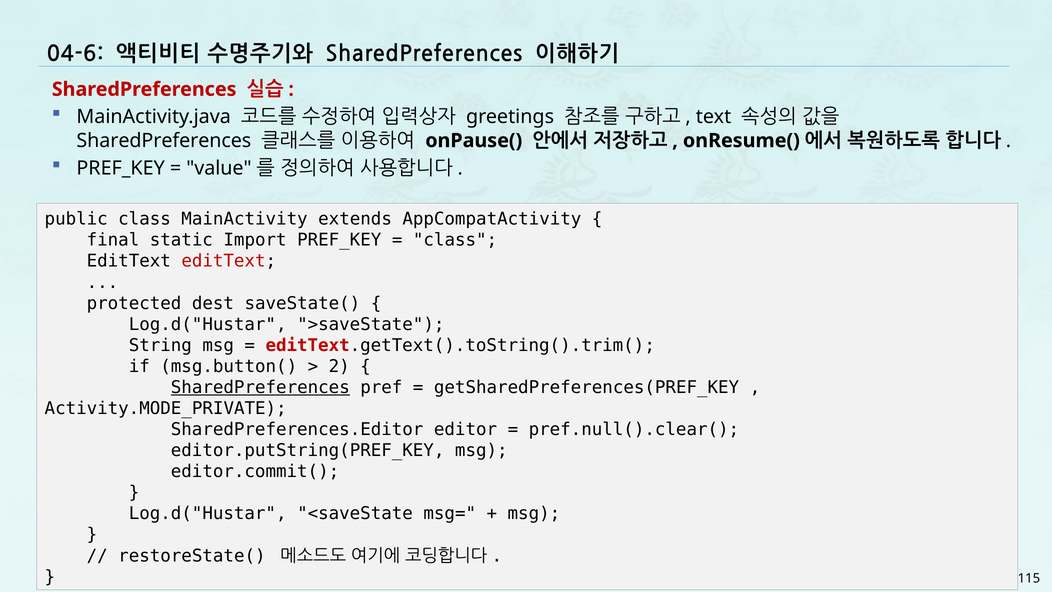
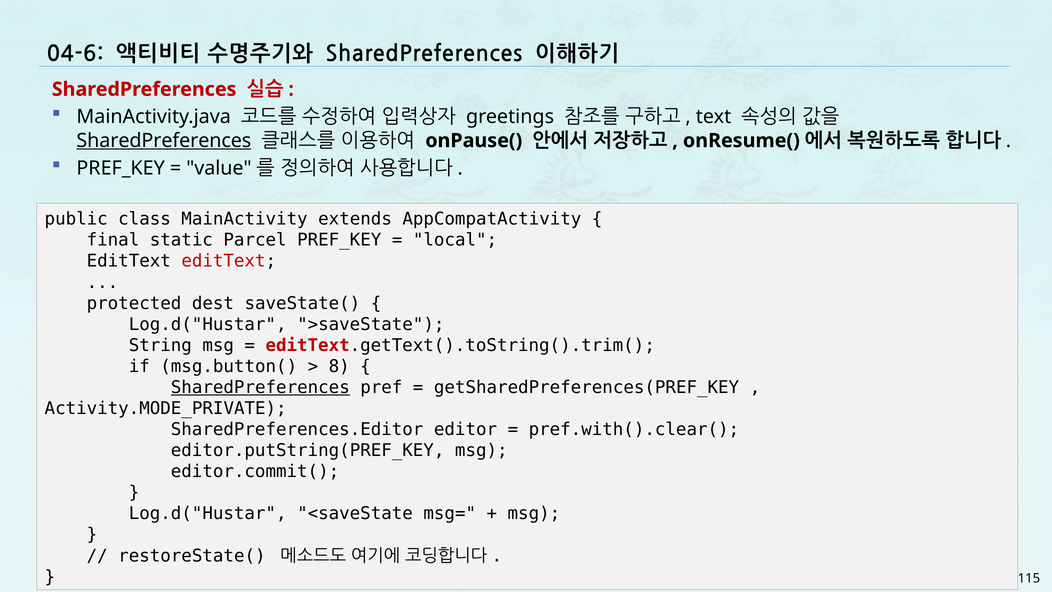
SharedPreferences at (164, 141) underline: none -> present
Import: Import -> Parcel
class at (455, 240): class -> local
2: 2 -> 8
pref.null().clear(: pref.null().clear( -> pref.with().clear(
